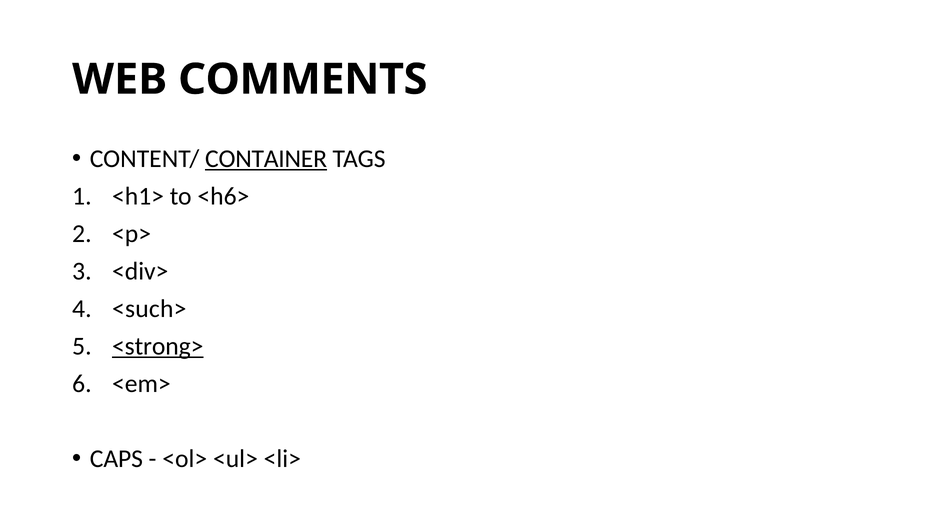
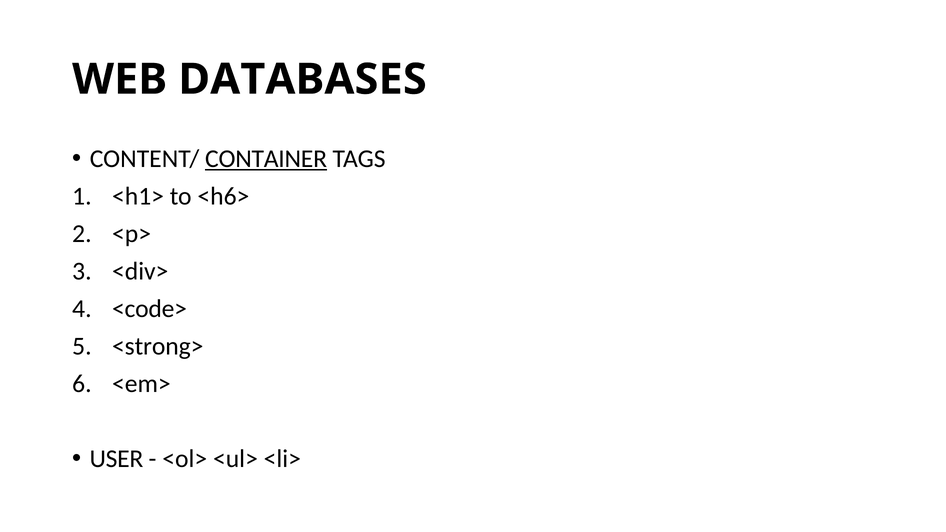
COMMENTS: COMMENTS -> DATABASES
<such>: <such> -> <code>
<strong> underline: present -> none
CAPS: CAPS -> USER
